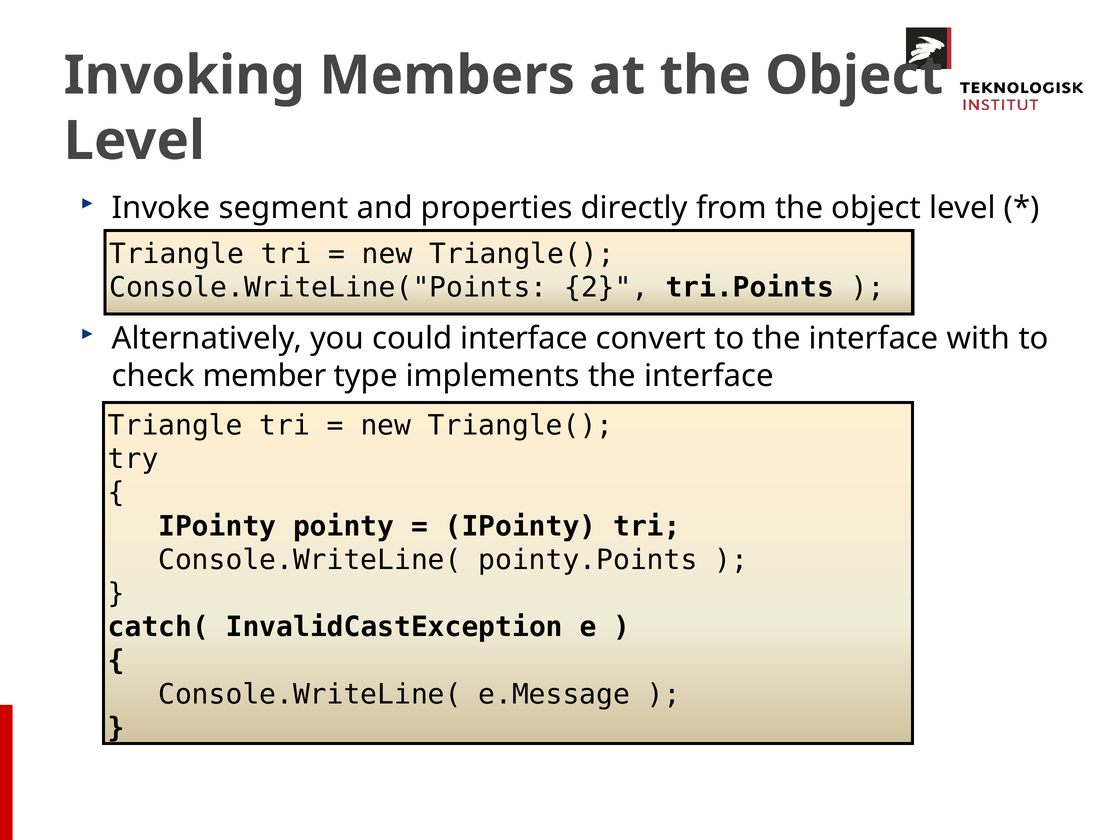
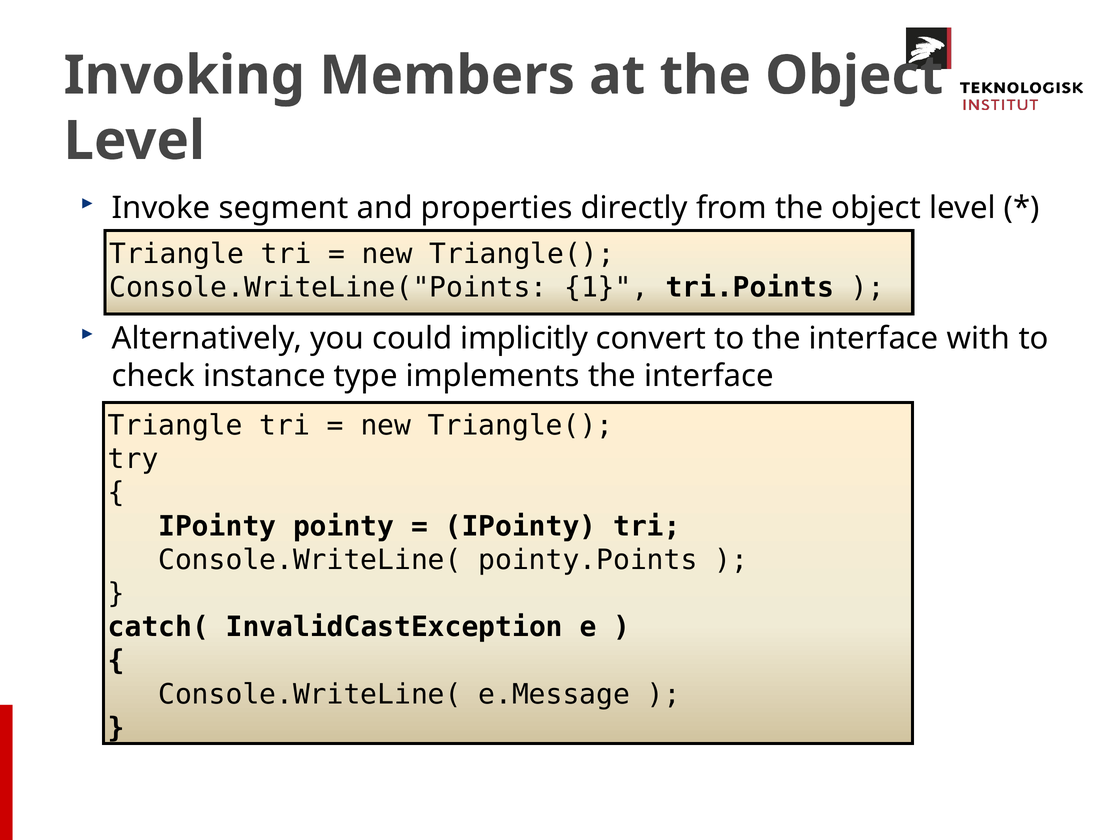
2: 2 -> 1
could interface: interface -> implicitly
member: member -> instance
